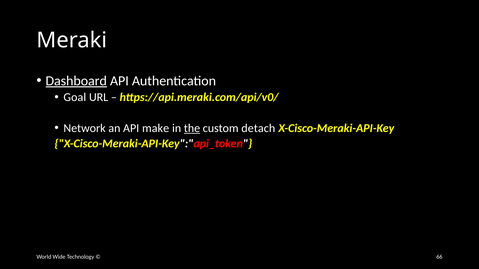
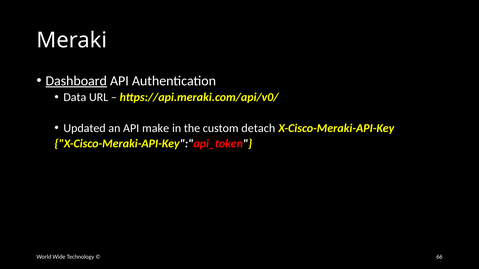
Goal: Goal -> Data
Network: Network -> Updated
the underline: present -> none
